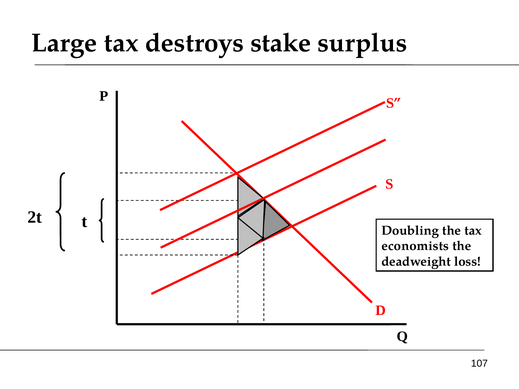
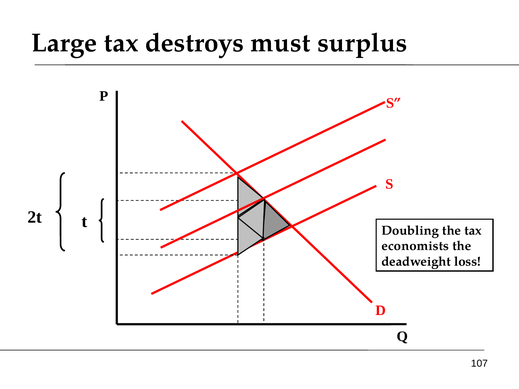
stake: stake -> must
